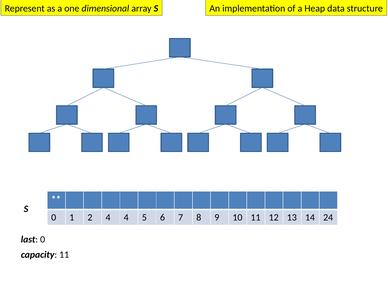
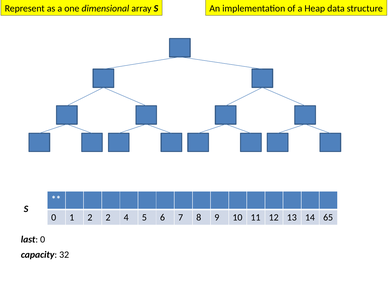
2 4: 4 -> 2
24: 24 -> 65
capacity 11: 11 -> 32
